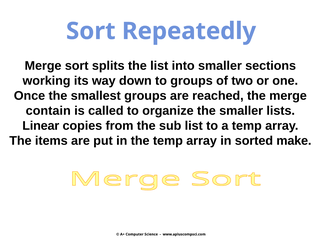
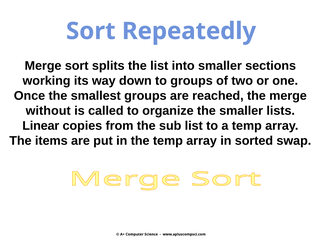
contain: contain -> without
make: make -> swap
